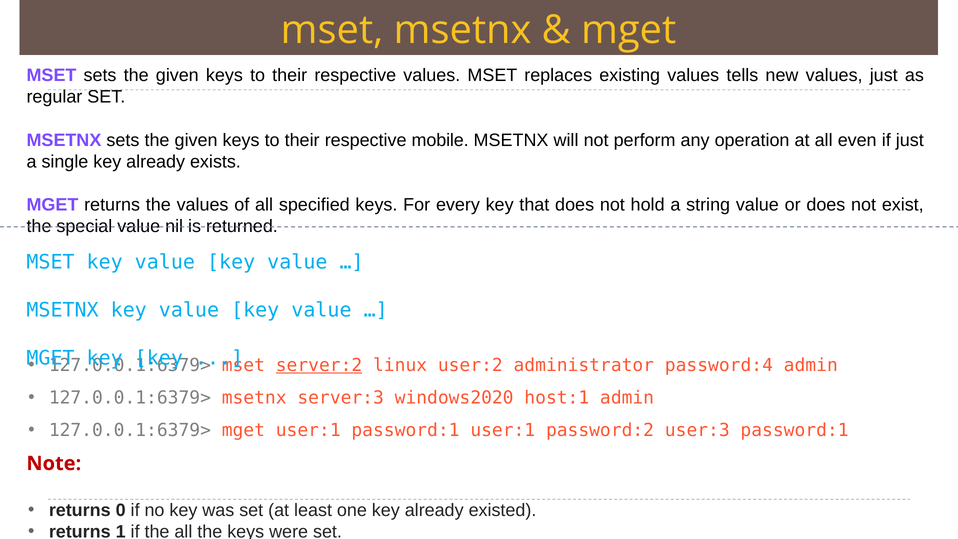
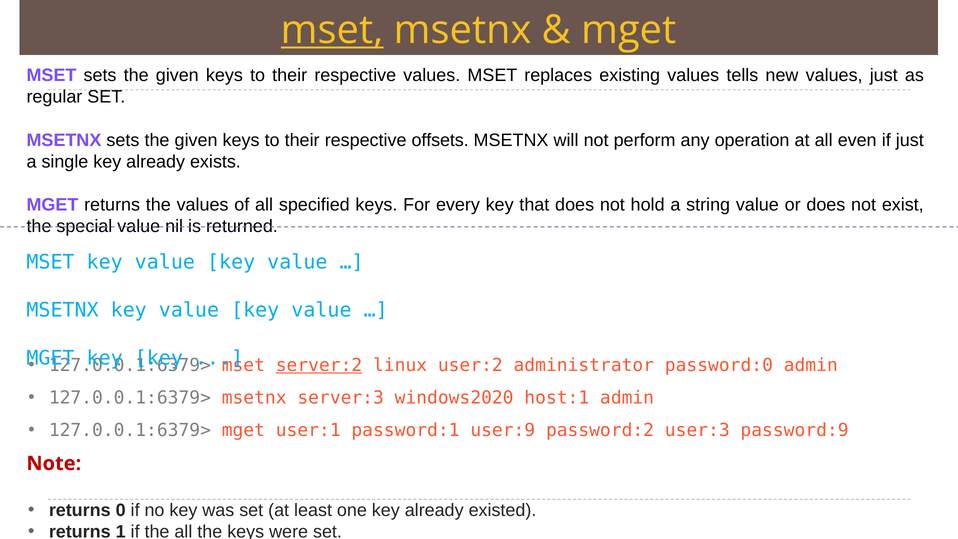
mset at (332, 30) underline: none -> present
mobile: mobile -> offsets
password:4: password:4 -> password:0
password:1 user:1: user:1 -> user:9
user:3 password:1: password:1 -> password:9
